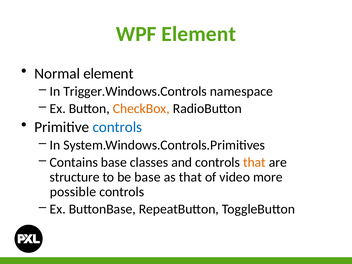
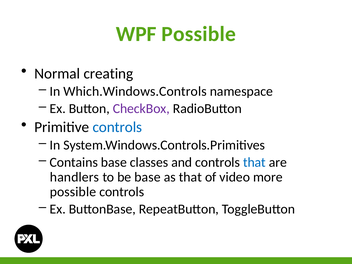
WPF Element: Element -> Possible
Normal element: element -> creating
Trigger.Windows.Controls: Trigger.Windows.Controls -> Which.Windows.Controls
CheckBox colour: orange -> purple
that at (254, 162) colour: orange -> blue
structure: structure -> handlers
